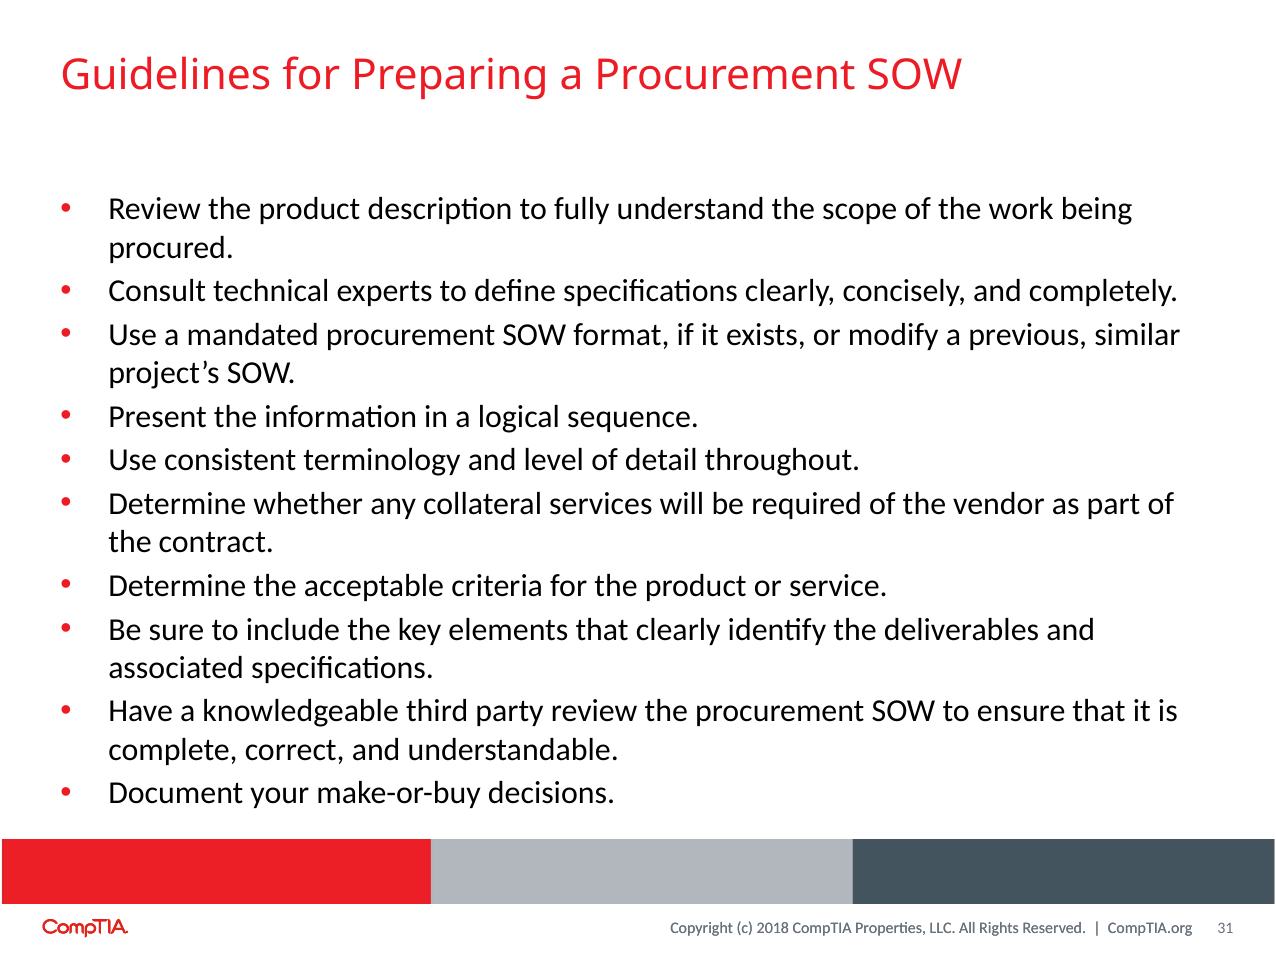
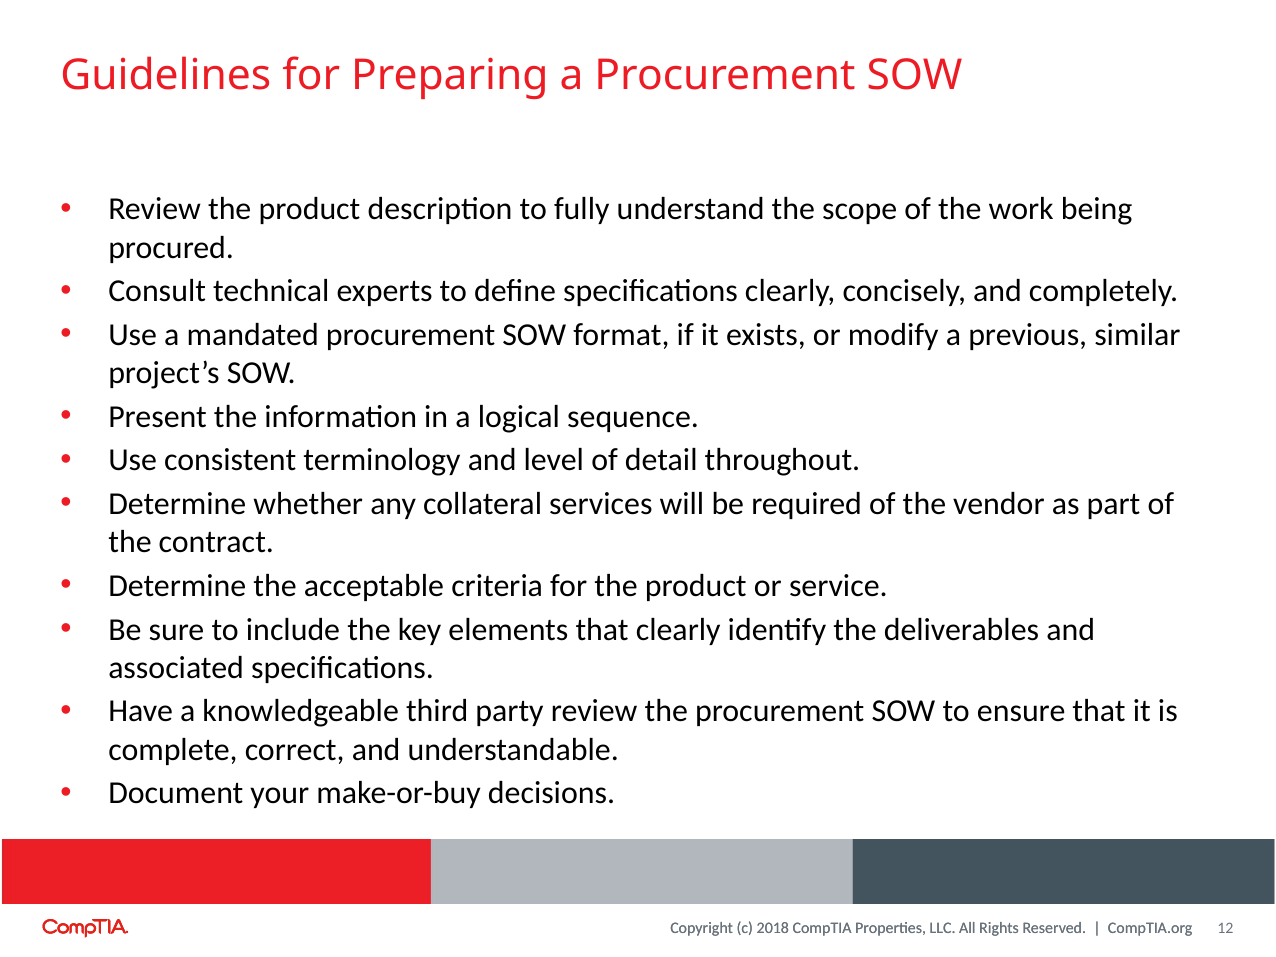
31: 31 -> 12
